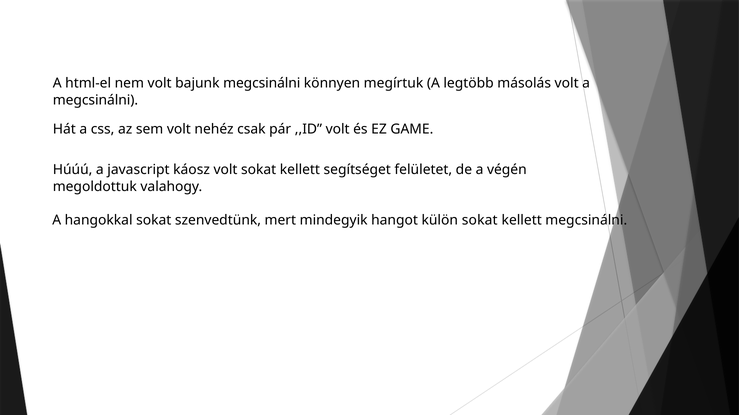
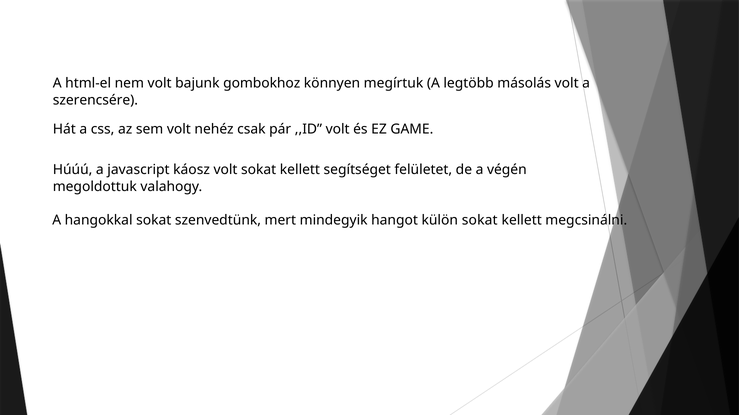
bajunk megcsinálni: megcsinálni -> gombokhoz
megcsinálni at (95, 100): megcsinálni -> szerencsére
